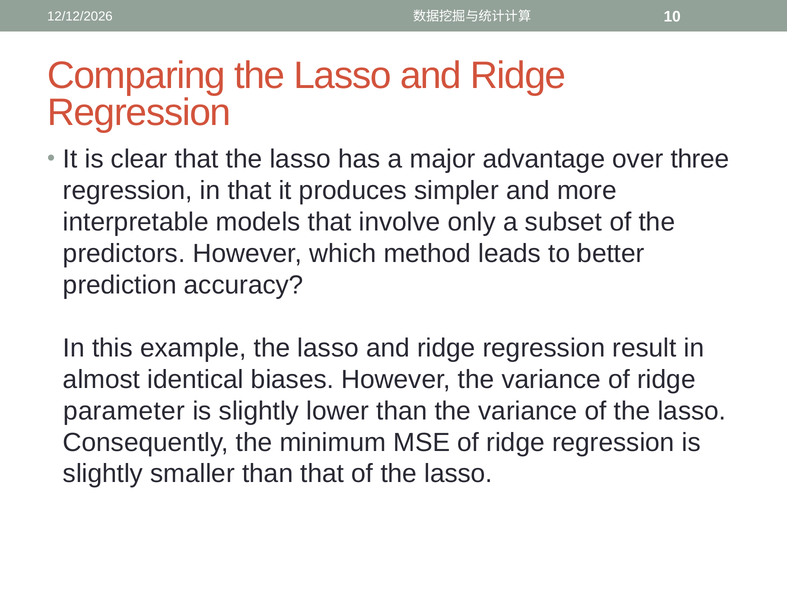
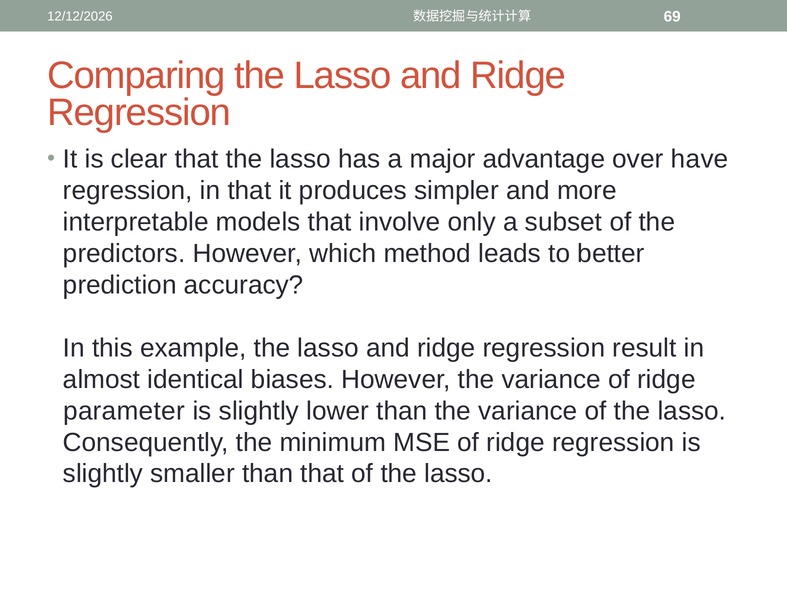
10: 10 -> 69
three: three -> have
